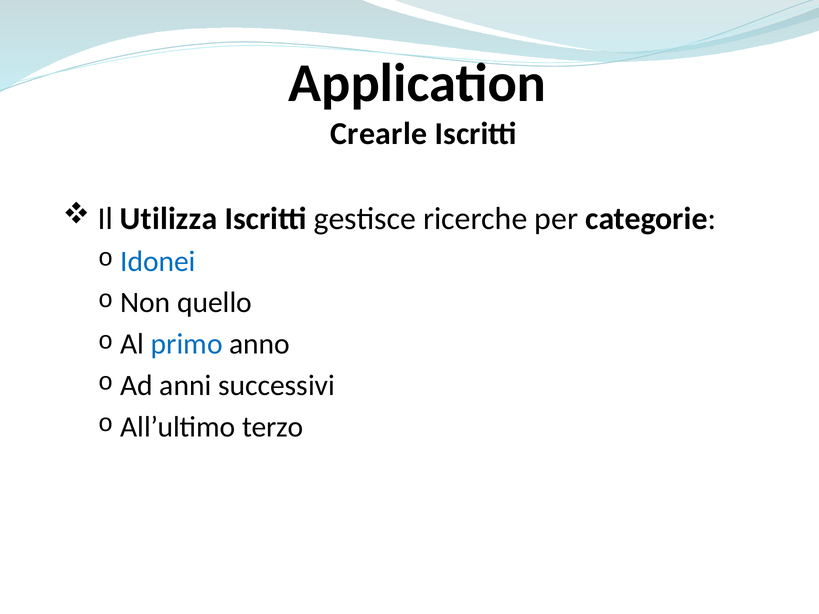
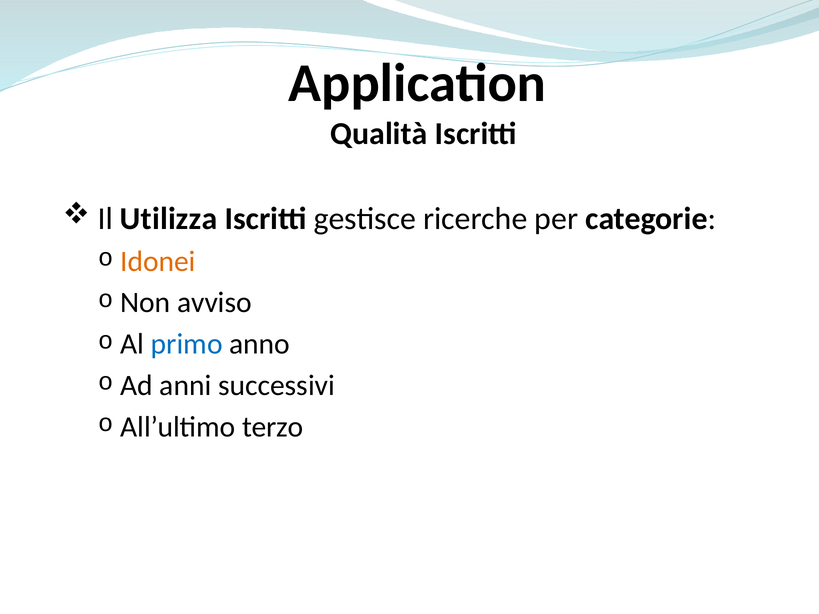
Crearle: Crearle -> Qualità
Idonei colour: blue -> orange
quello: quello -> avviso
